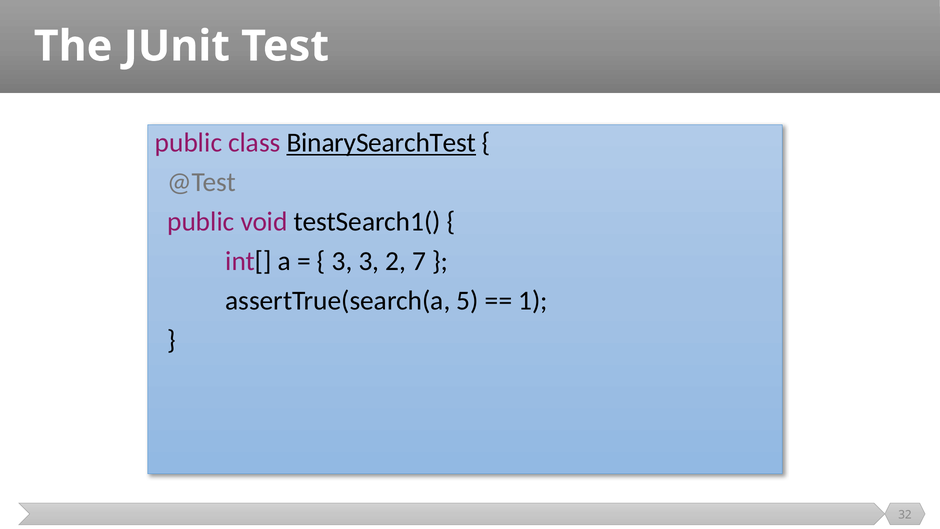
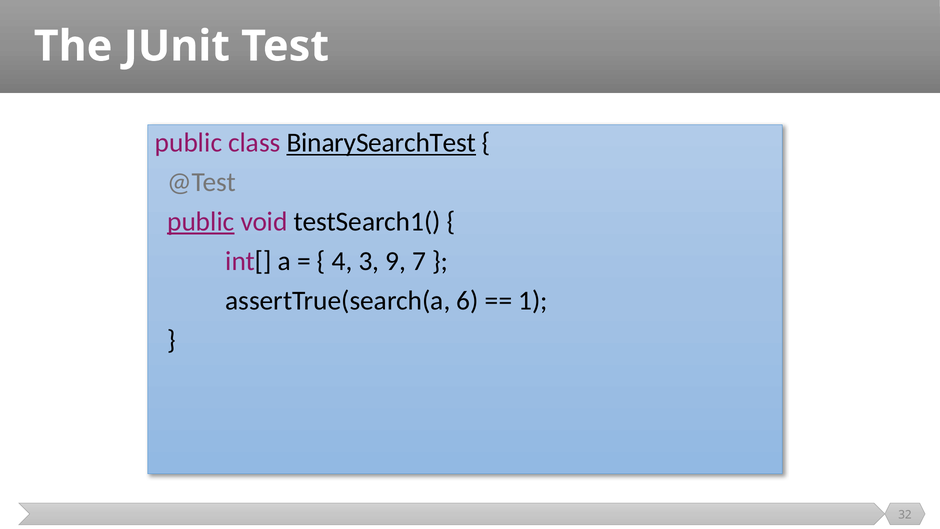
public at (201, 222) underline: none -> present
3 at (342, 261): 3 -> 4
2: 2 -> 9
5: 5 -> 6
